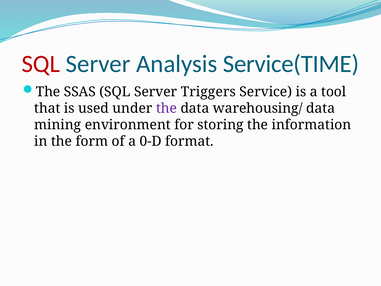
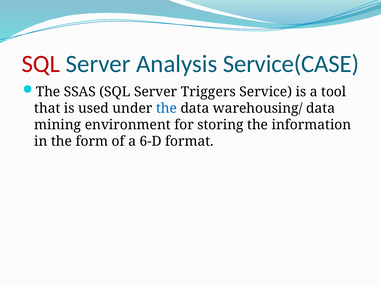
Service(TIME: Service(TIME -> Service(CASE
the at (166, 108) colour: purple -> blue
0-D: 0-D -> 6-D
